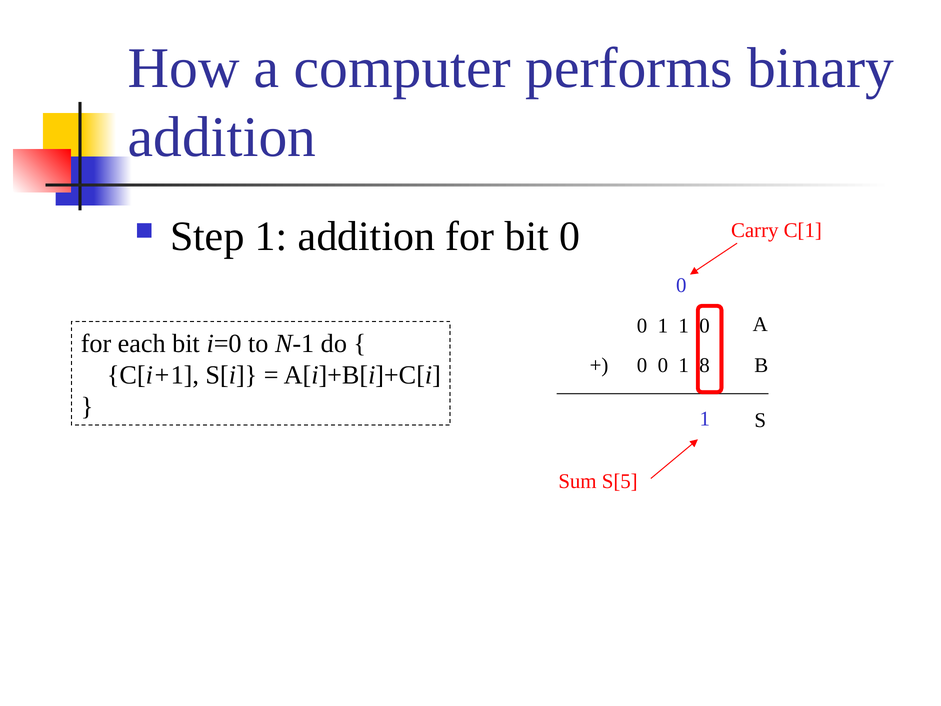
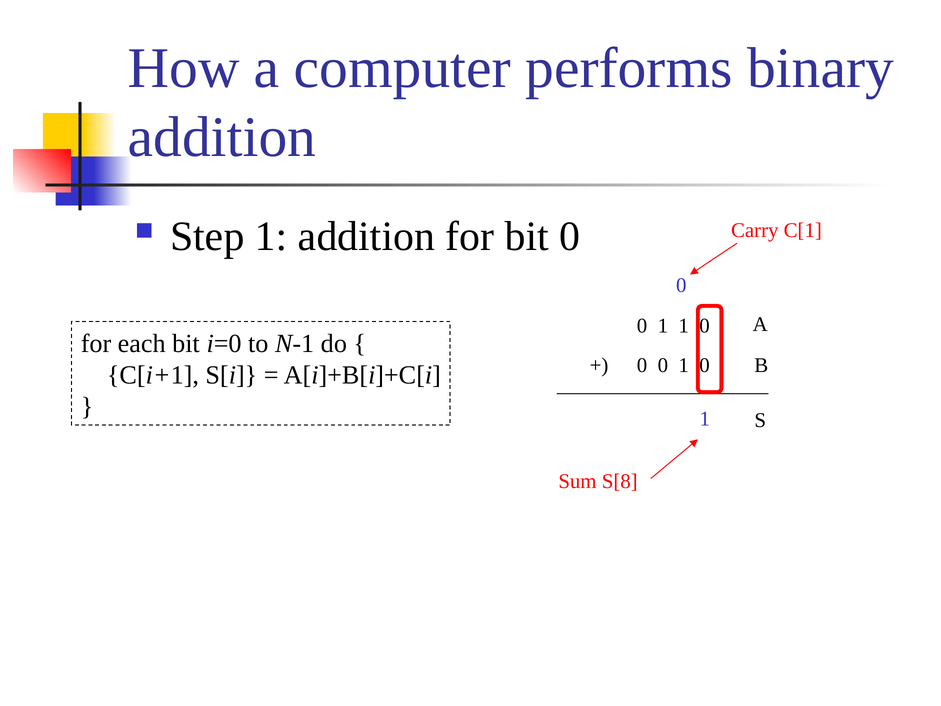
0 1 8: 8 -> 0
S[5: S[5 -> S[8
